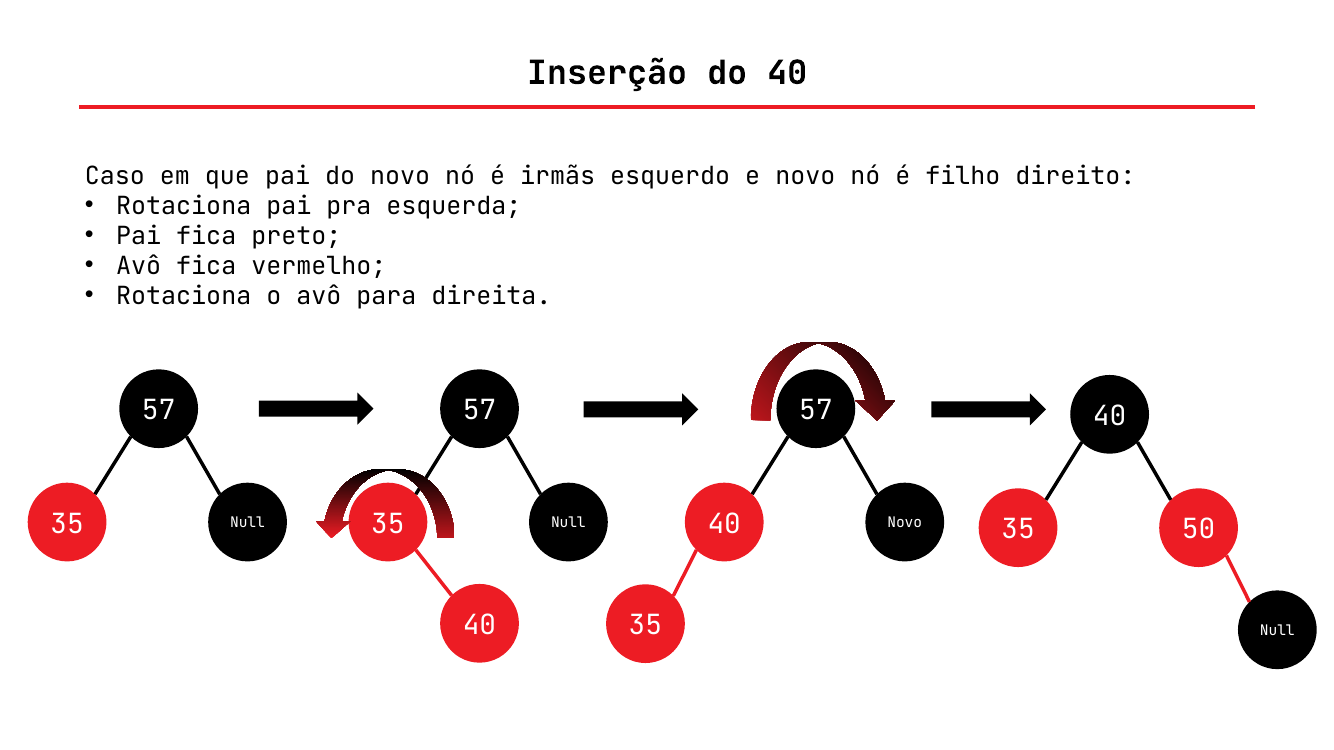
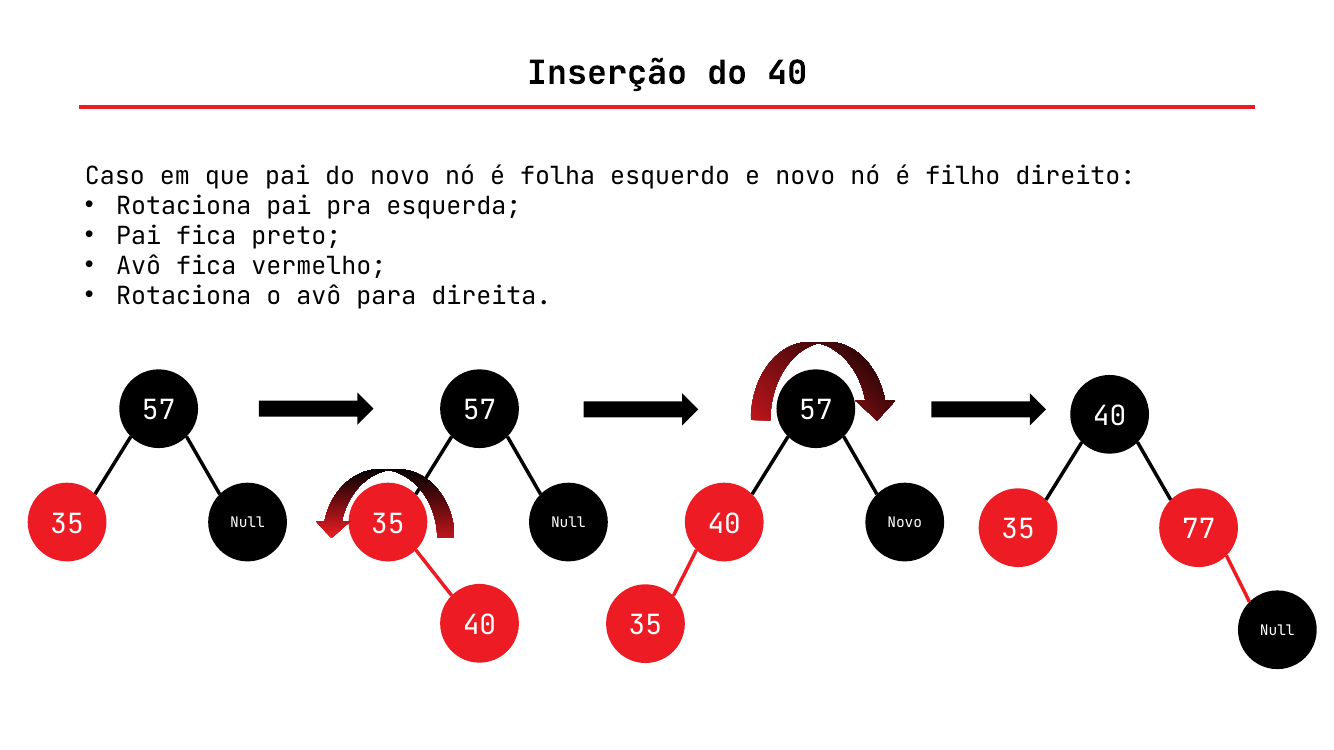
irmãs: irmãs -> folha
50: 50 -> 77
